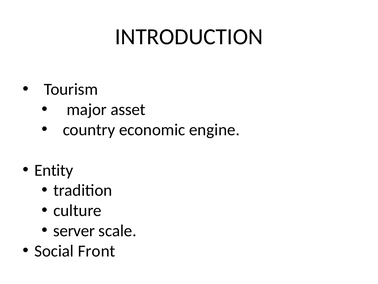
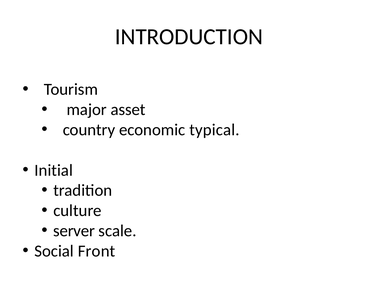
engine: engine -> typical
Entity: Entity -> Initial
